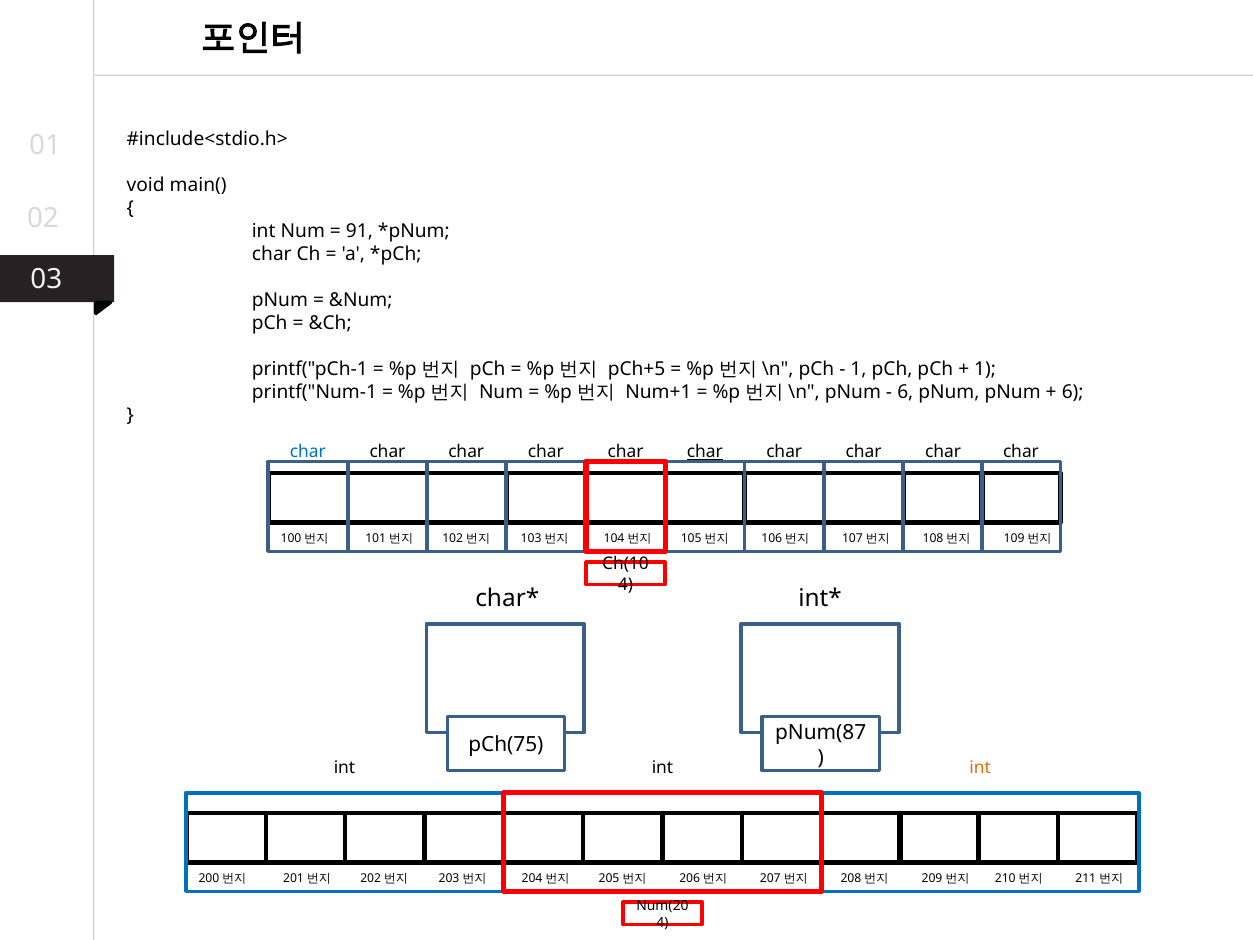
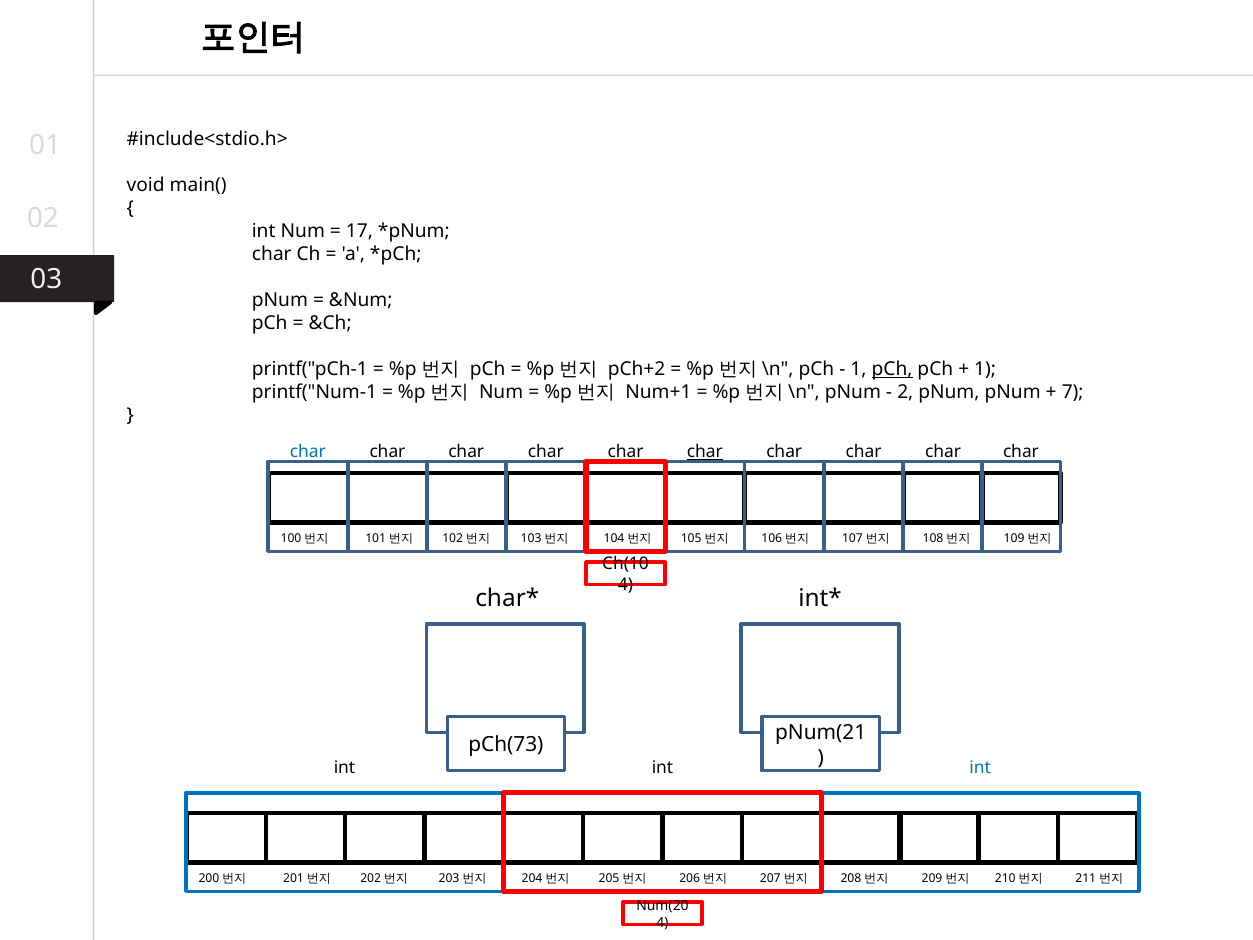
91: 91 -> 17
pCh+5: pCh+5 -> pCh+2
pCh at (892, 369) underline: none -> present
6 at (905, 392): 6 -> 2
6 at (1073, 392): 6 -> 7
pNum(87: pNum(87 -> pNum(21
pCh(75: pCh(75 -> pCh(73
int at (980, 767) colour: orange -> blue
